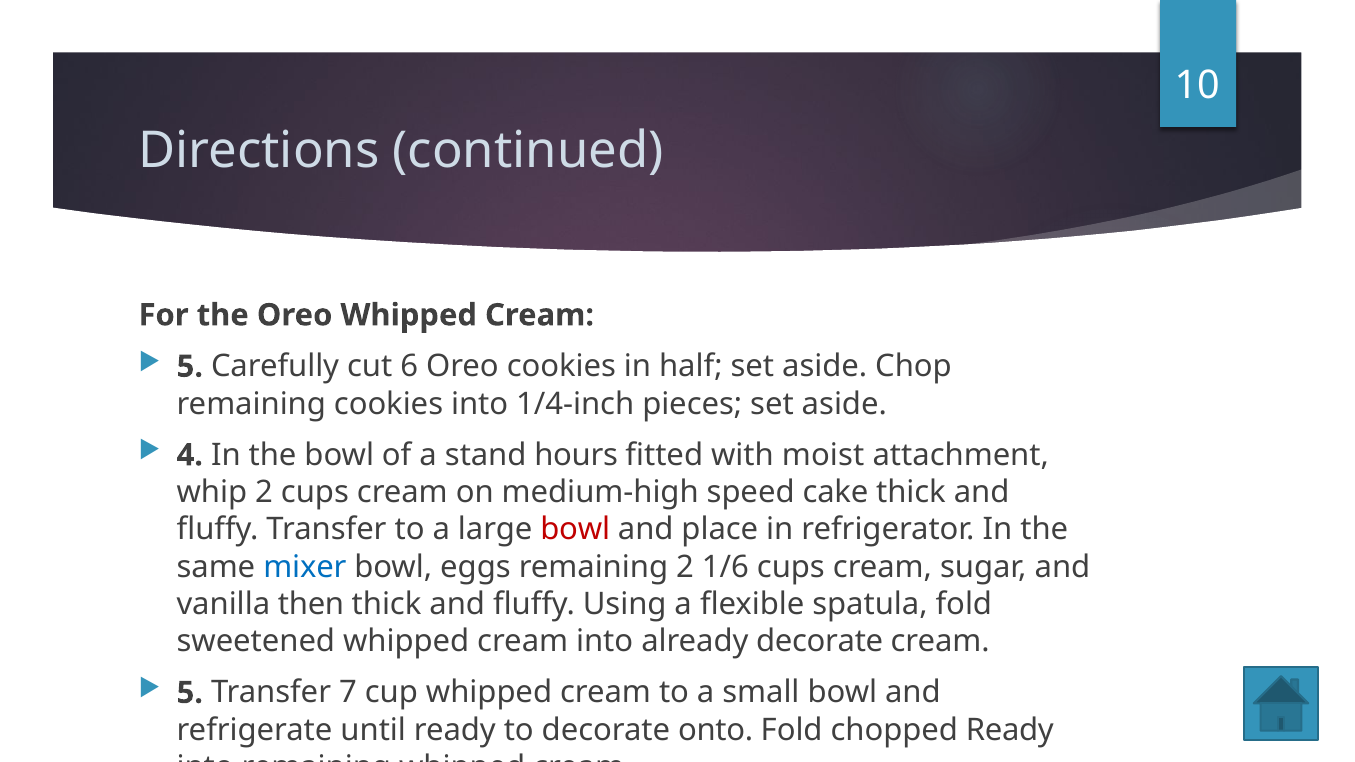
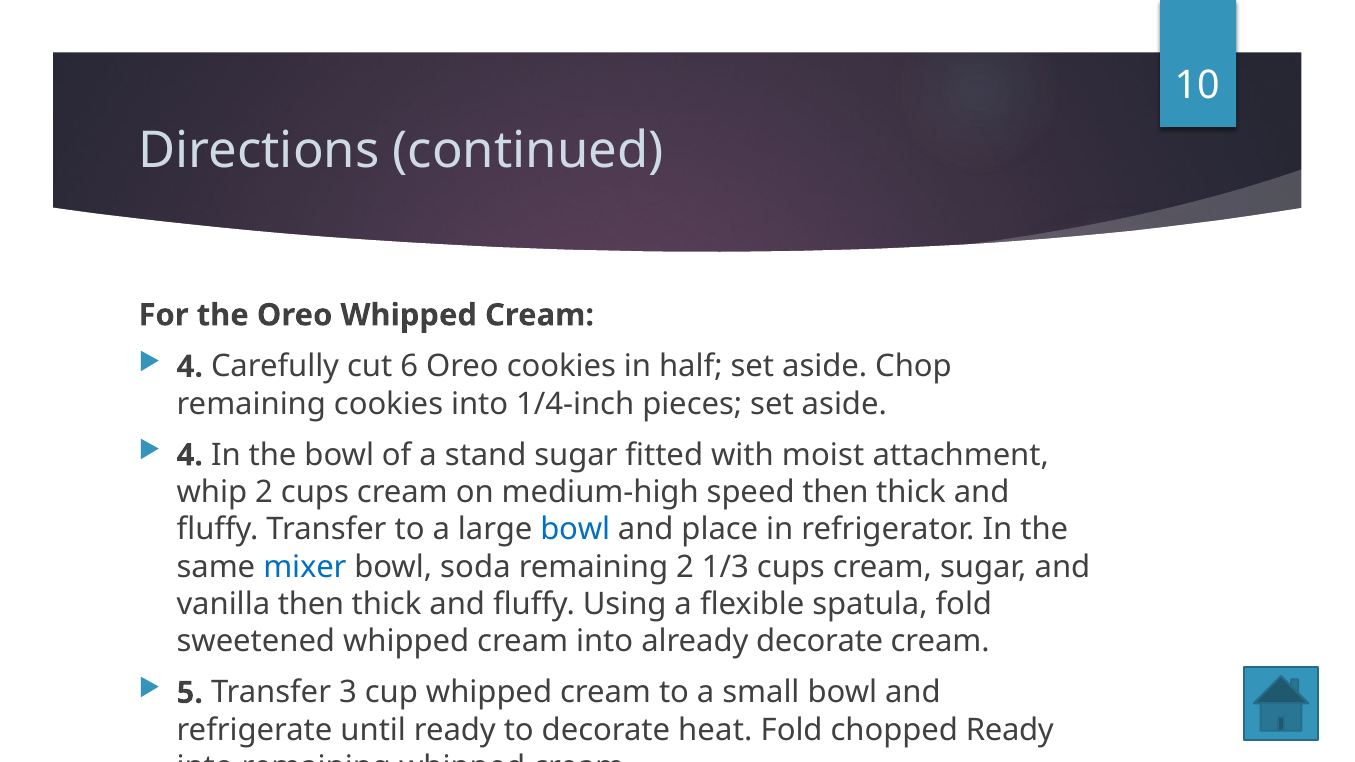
5 at (190, 367): 5 -> 4
stand hours: hours -> sugar
speed cake: cake -> then
bowl at (575, 530) colour: red -> blue
eggs: eggs -> soda
1/6: 1/6 -> 1/3
7: 7 -> 3
onto: onto -> heat
